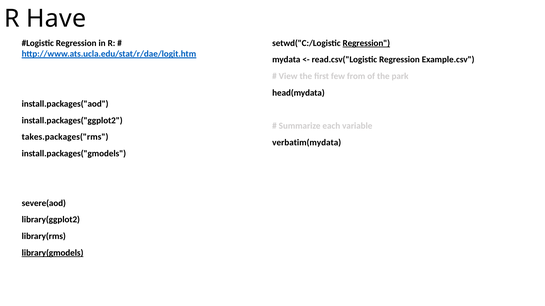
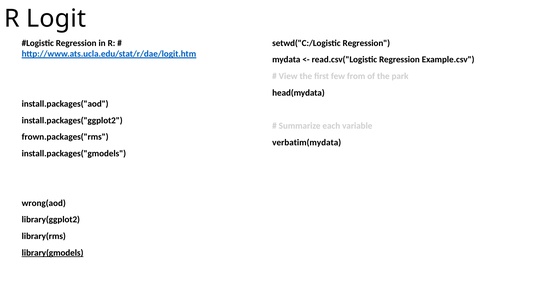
Have: Have -> Logit
Regression at (366, 43) underline: present -> none
takes.packages("rms: takes.packages("rms -> frown.packages("rms
severe(aod: severe(aod -> wrong(aod
